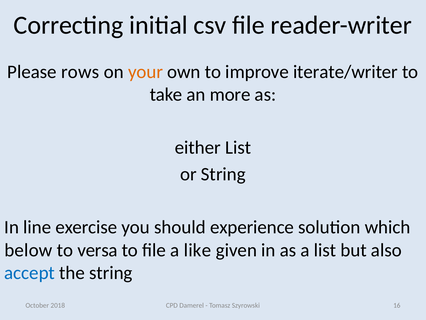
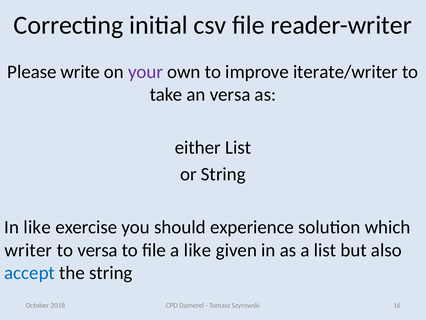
rows: rows -> write
your colour: orange -> purple
an more: more -> versa
In line: line -> like
below: below -> writer
